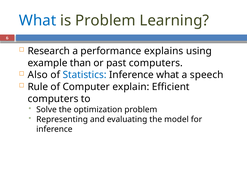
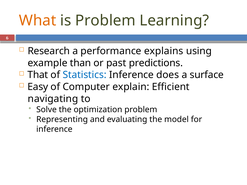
What at (38, 21) colour: blue -> orange
past computers: computers -> predictions
Also: Also -> That
Inference what: what -> does
speech: speech -> surface
Rule: Rule -> Easy
computers at (53, 99): computers -> navigating
